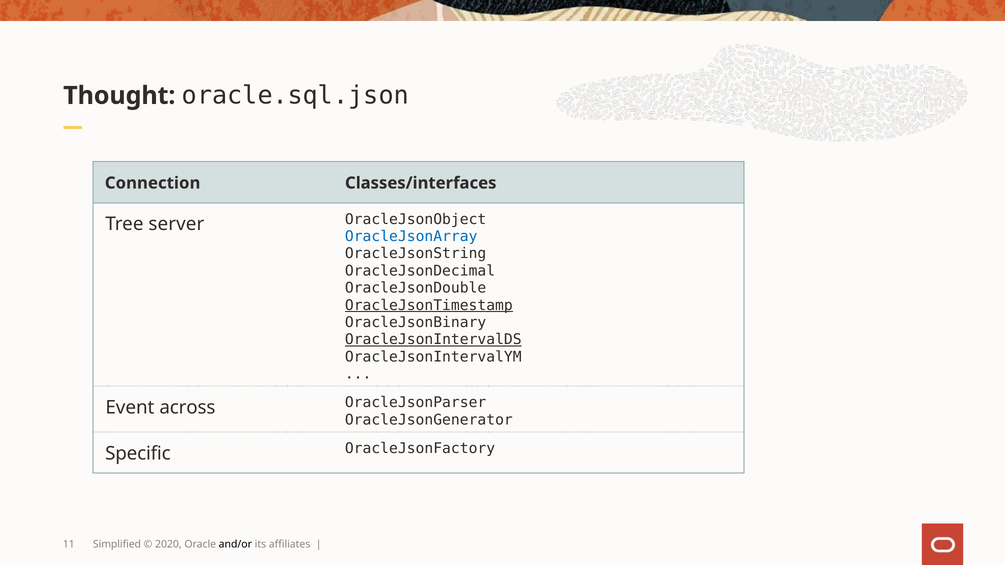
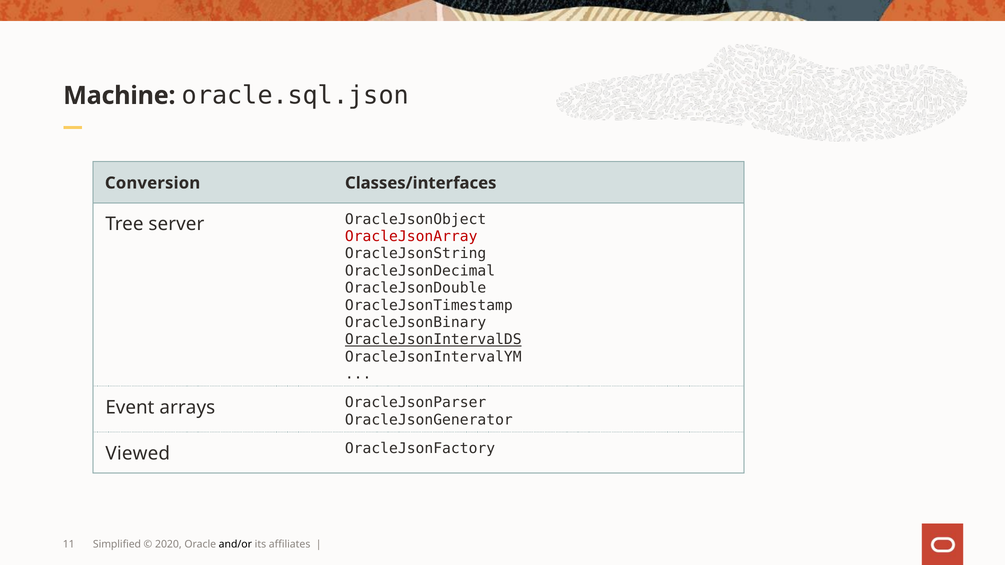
Thought: Thought -> Machine
Connection: Connection -> Conversion
OracleJsonArray colour: blue -> red
OracleJsonTimestamp underline: present -> none
across: across -> arrays
Specific: Specific -> Viewed
